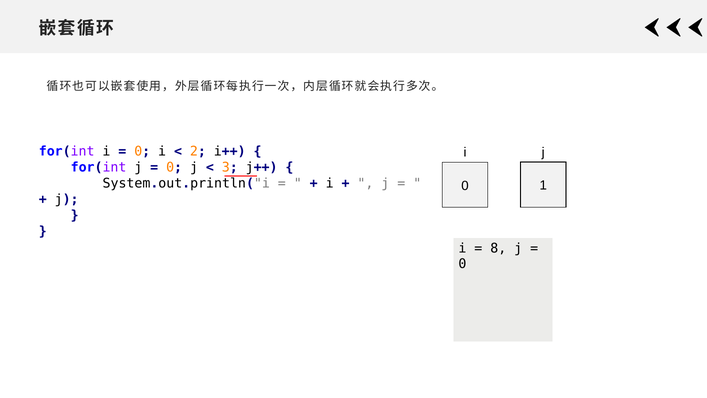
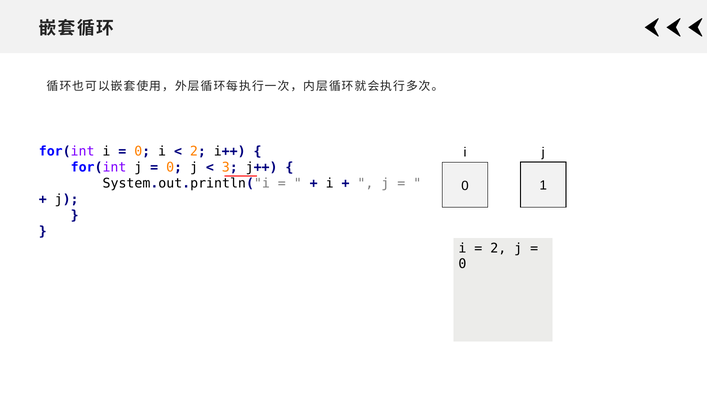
8 at (498, 248): 8 -> 2
